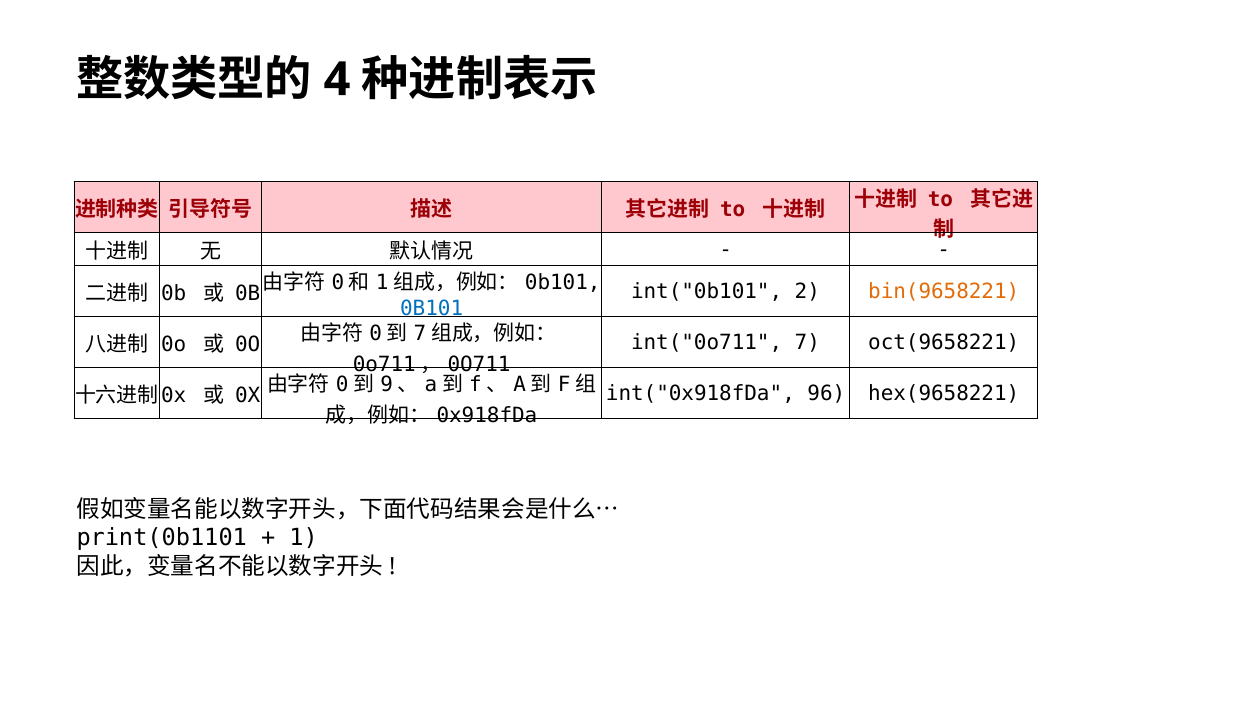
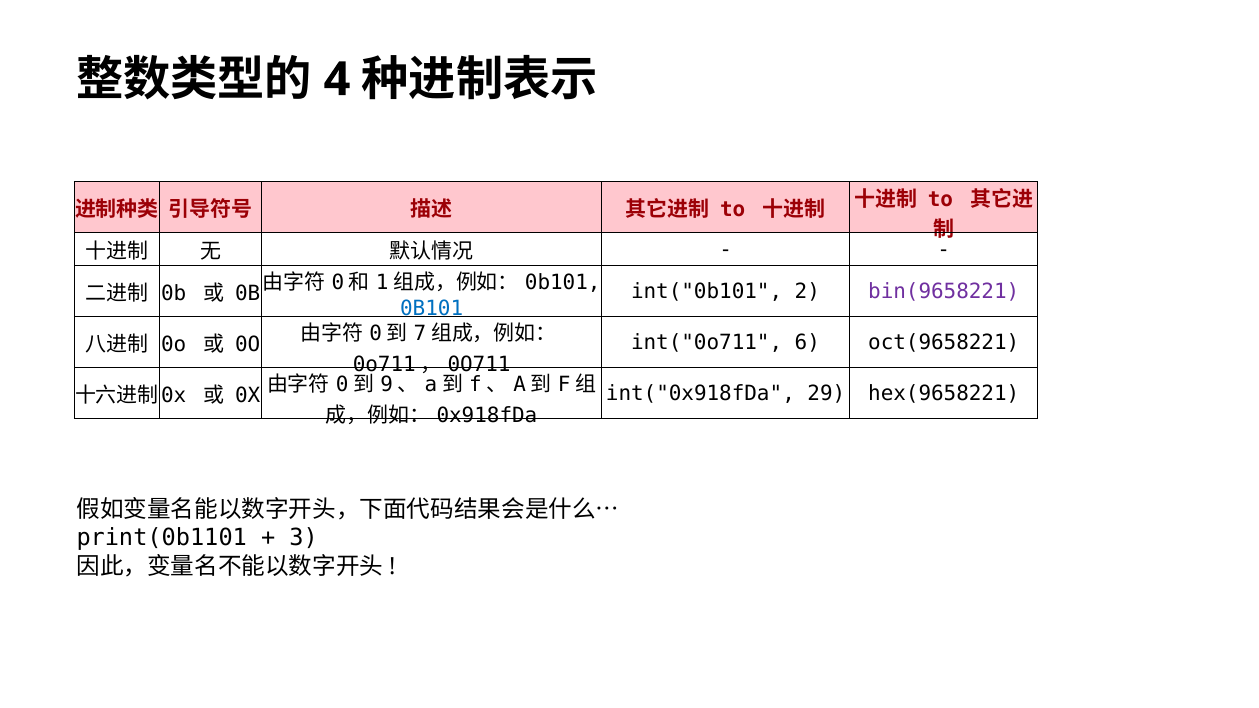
bin(9658221 colour: orange -> purple
7: 7 -> 6
96: 96 -> 29
1: 1 -> 3
